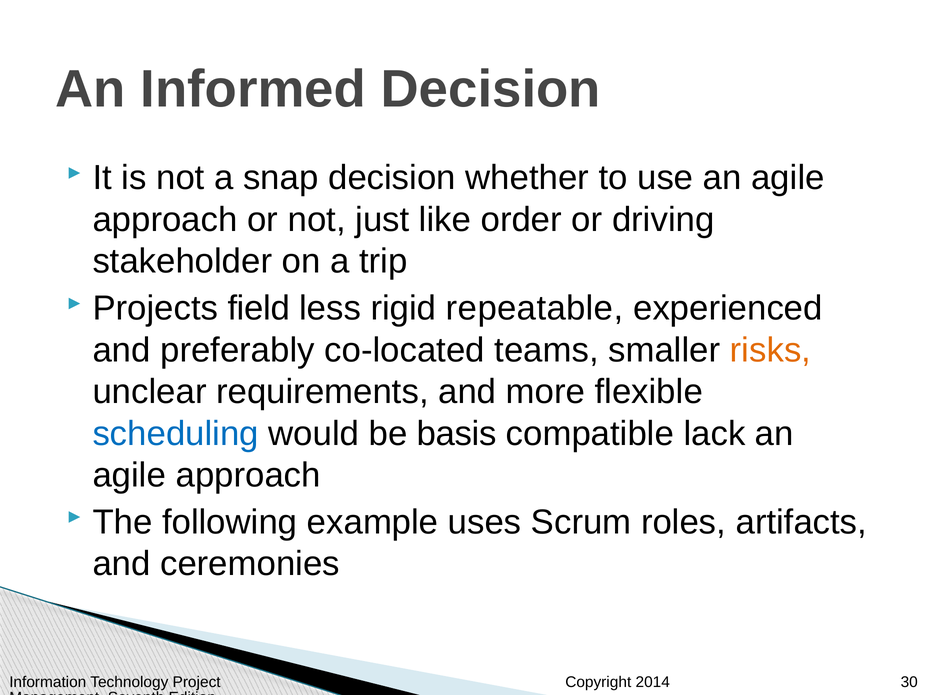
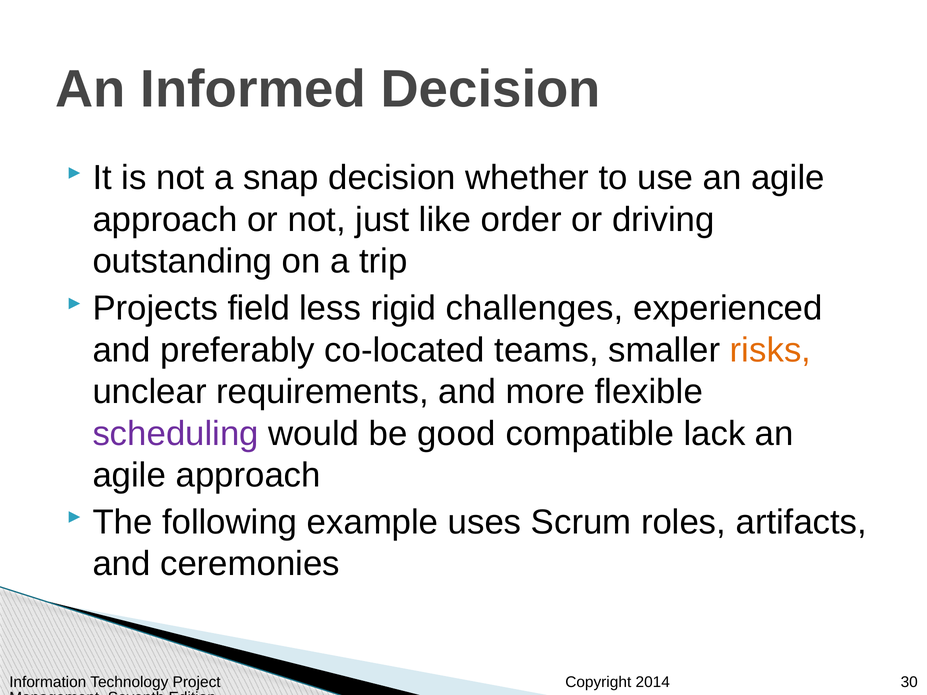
stakeholder: stakeholder -> outstanding
repeatable: repeatable -> challenges
scheduling colour: blue -> purple
basis: basis -> good
